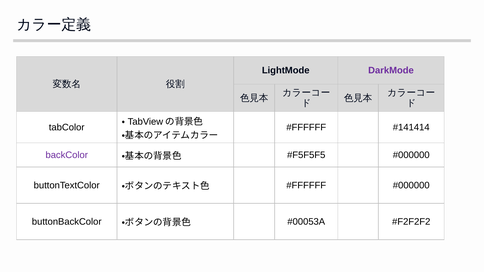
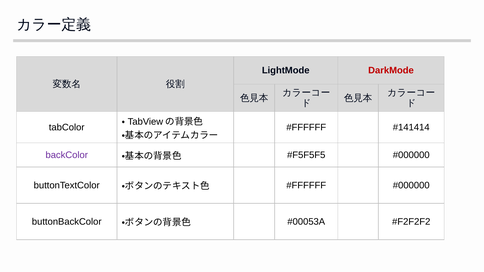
DarkMode colour: purple -> red
